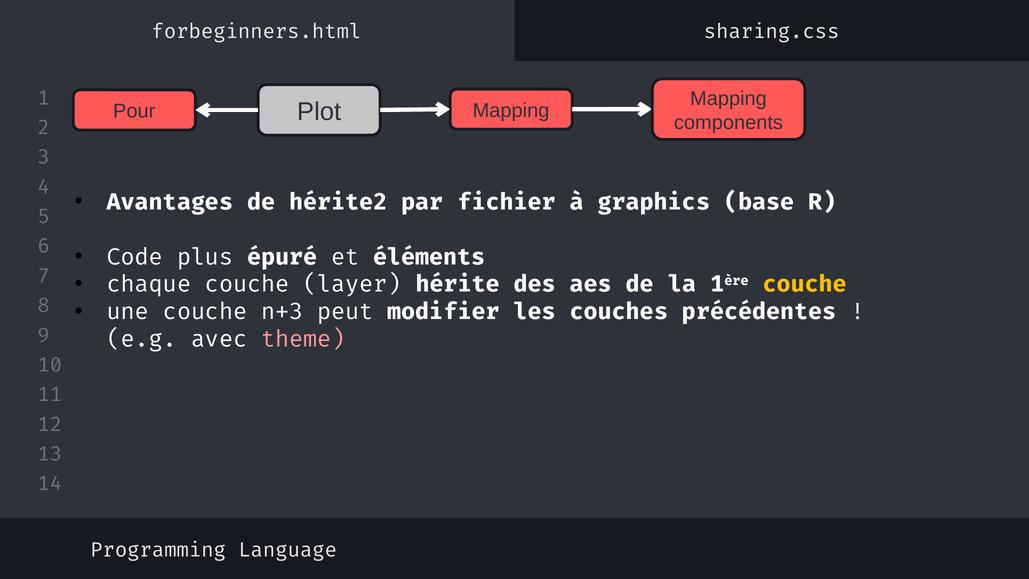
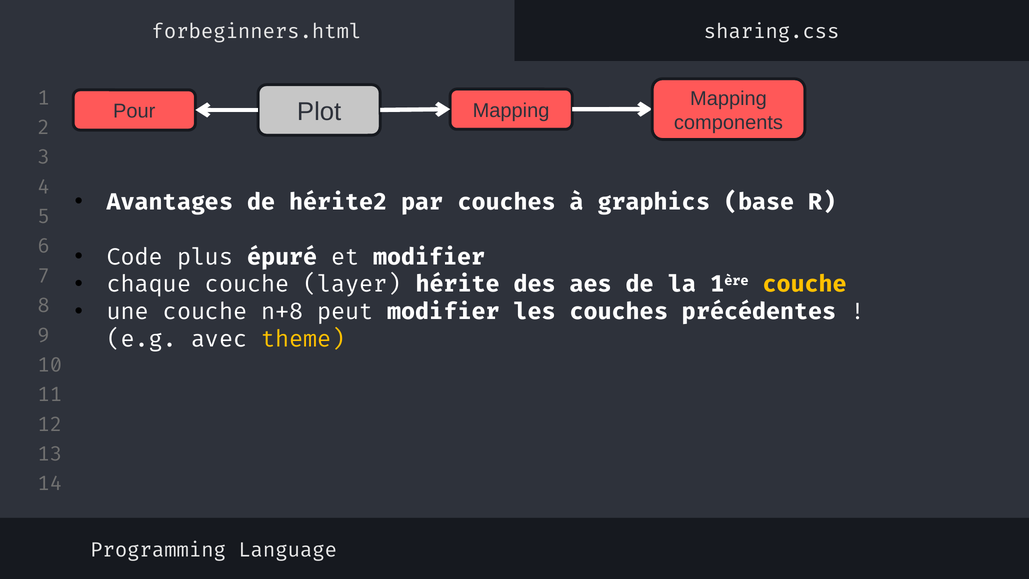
par fichier: fichier -> couches
et éléments: éléments -> modifier
n+3: n+3 -> n+8
theme colour: pink -> yellow
